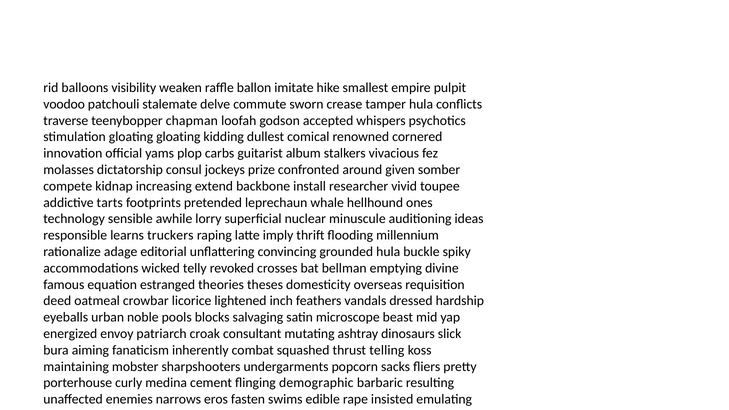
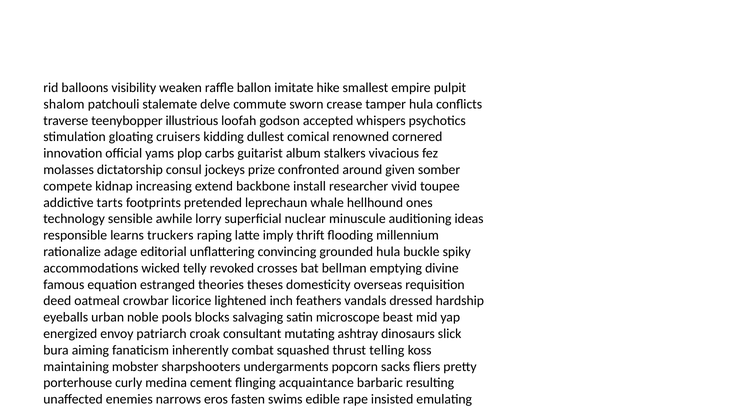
voodoo: voodoo -> shalom
chapman: chapman -> illustrious
gloating gloating: gloating -> cruisers
demographic: demographic -> acquaintance
